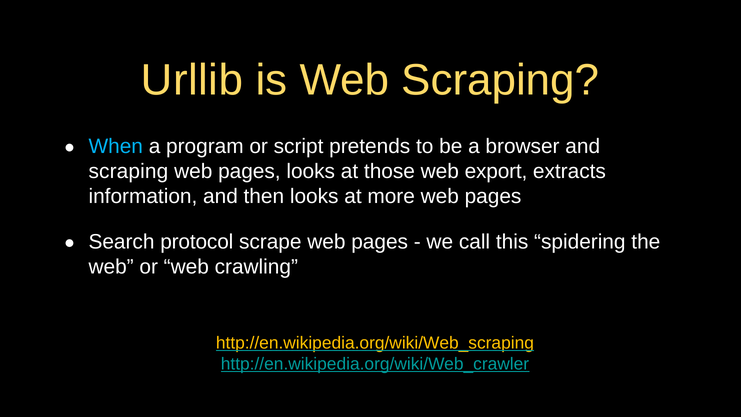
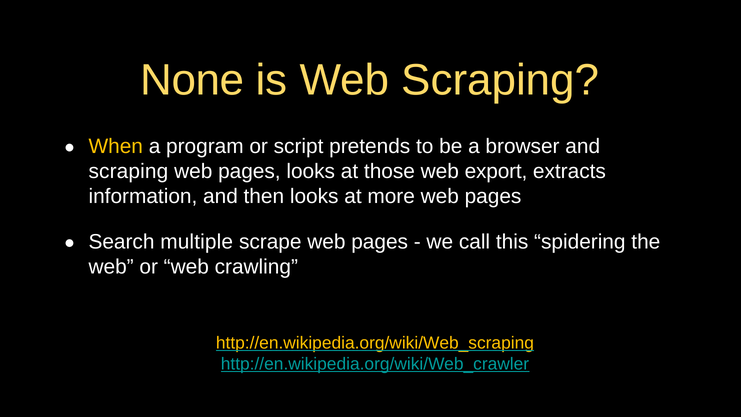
Urllib: Urllib -> None
When colour: light blue -> yellow
protocol: protocol -> multiple
